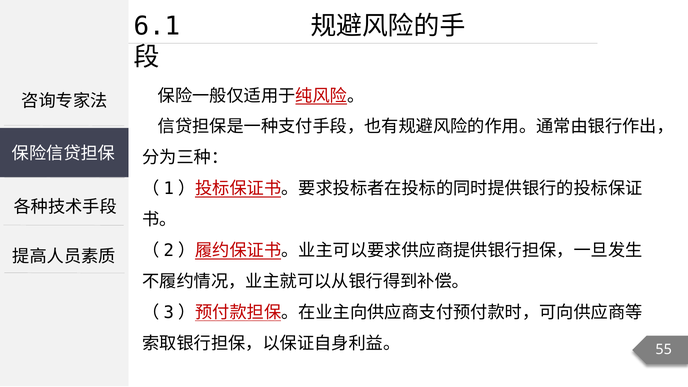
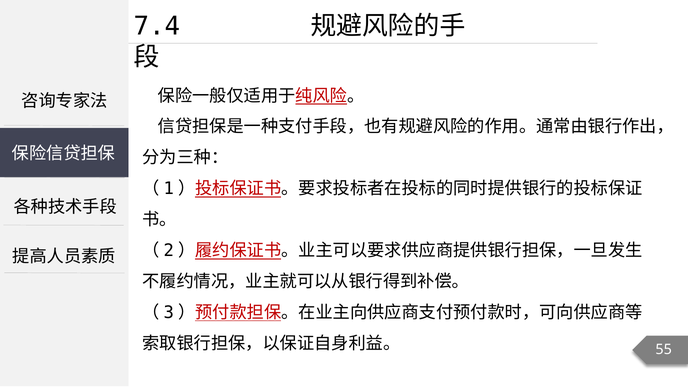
6.1: 6.1 -> 7.4
